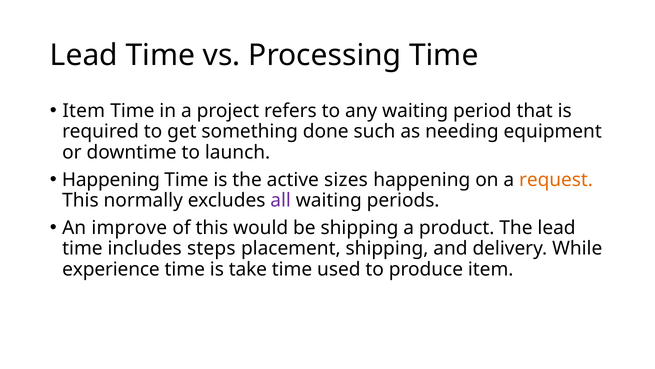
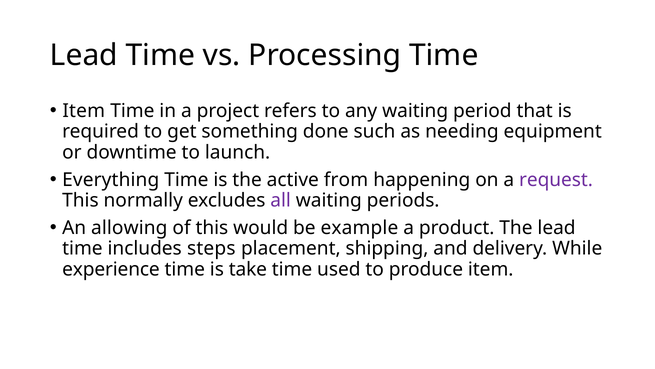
Happening at (111, 179): Happening -> Everything
sizes: sizes -> from
request colour: orange -> purple
improve: improve -> allowing
be shipping: shipping -> example
